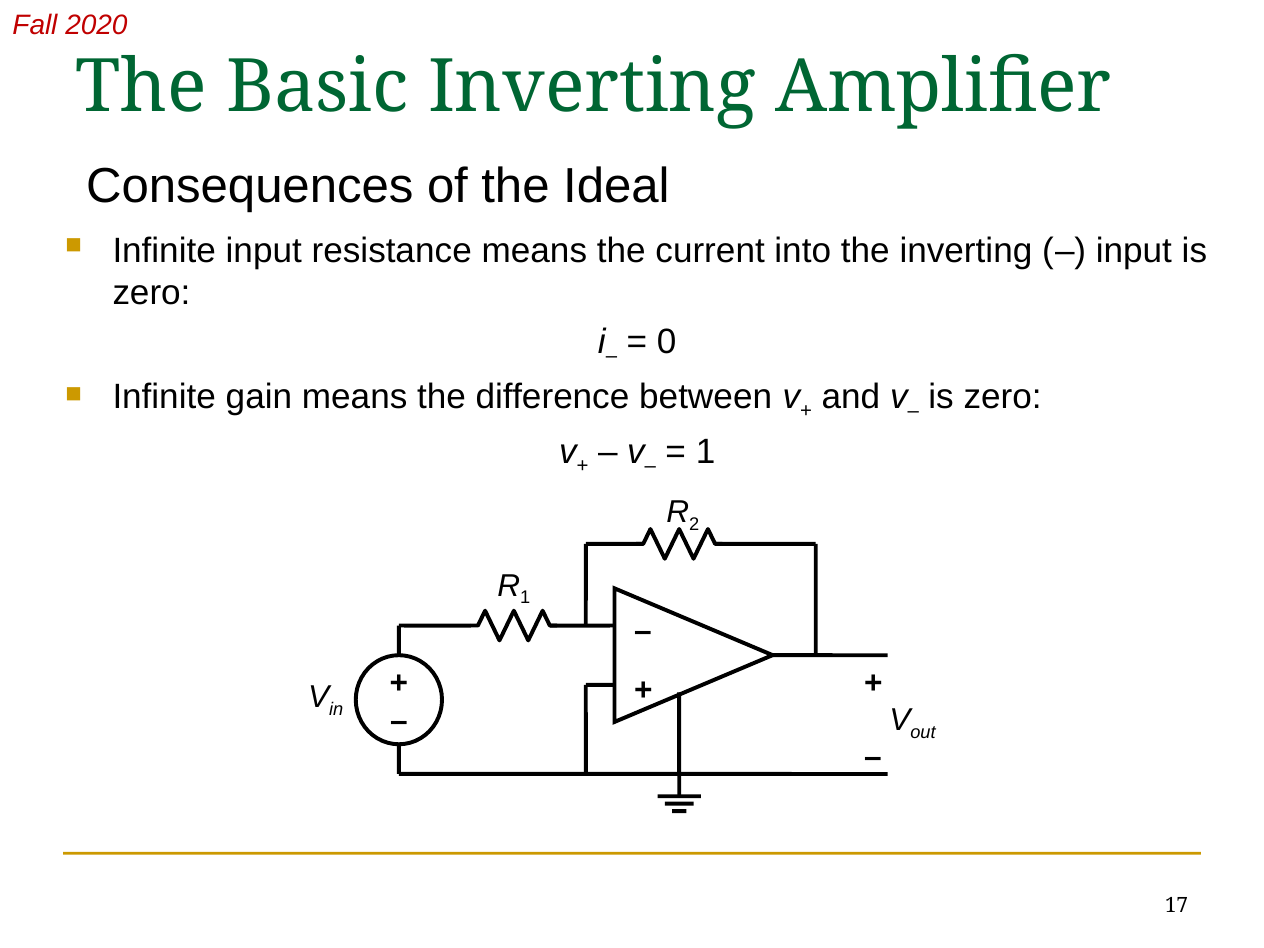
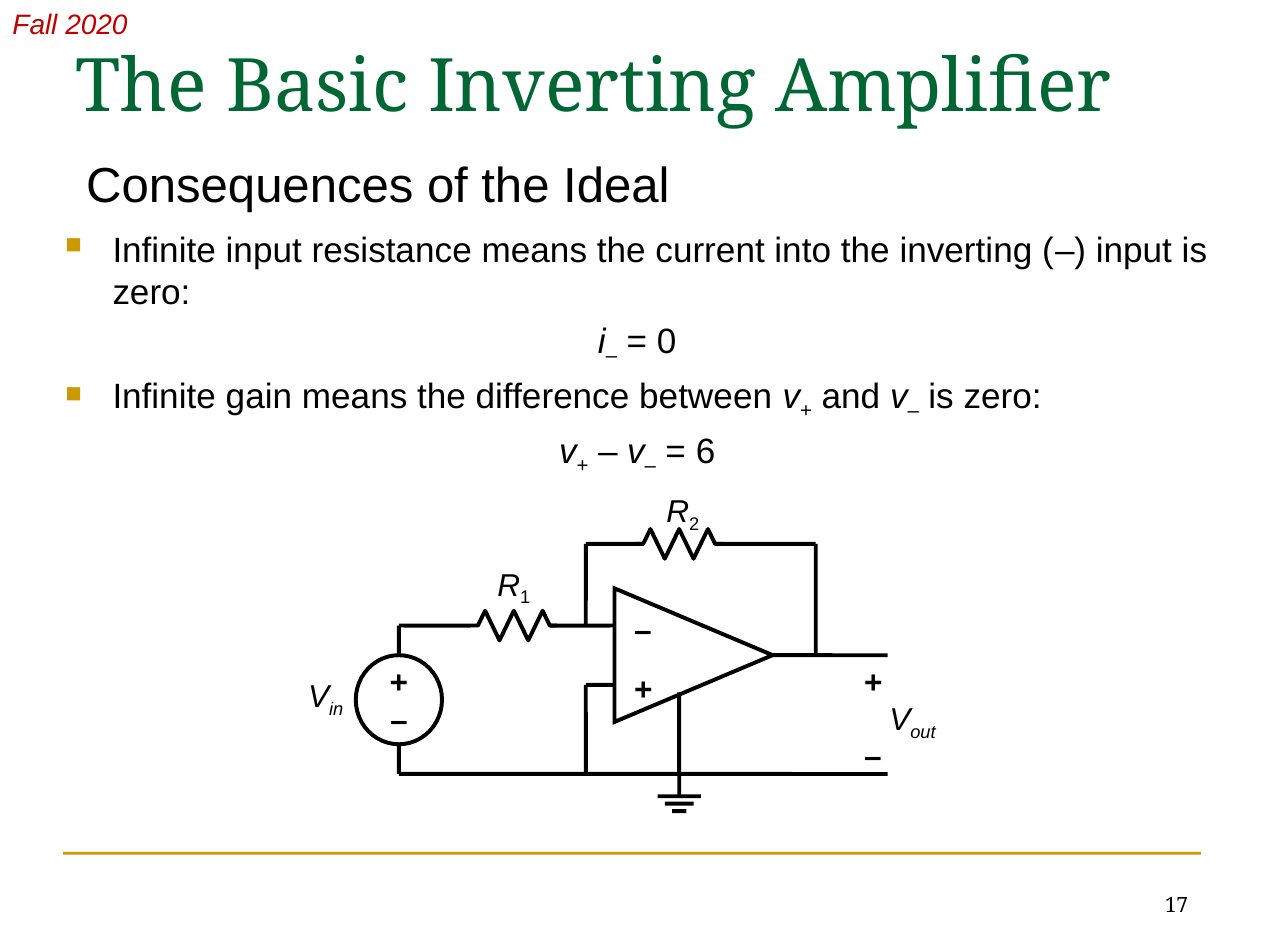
1 at (706, 452): 1 -> 6
